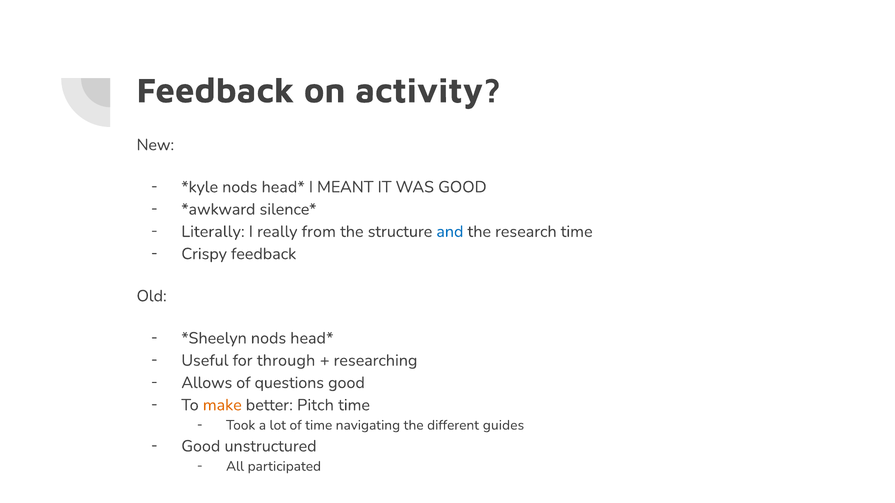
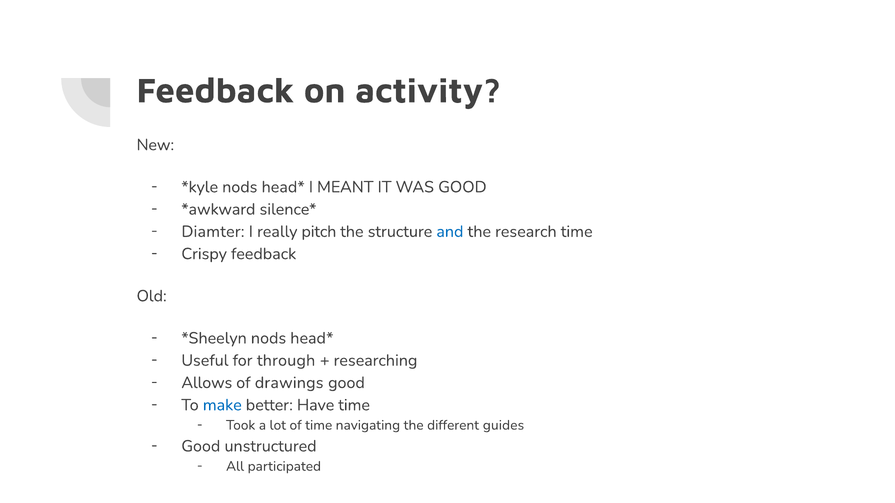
Literally: Literally -> Diamter
from: from -> pitch
questions: questions -> drawings
make colour: orange -> blue
Pitch: Pitch -> Have
